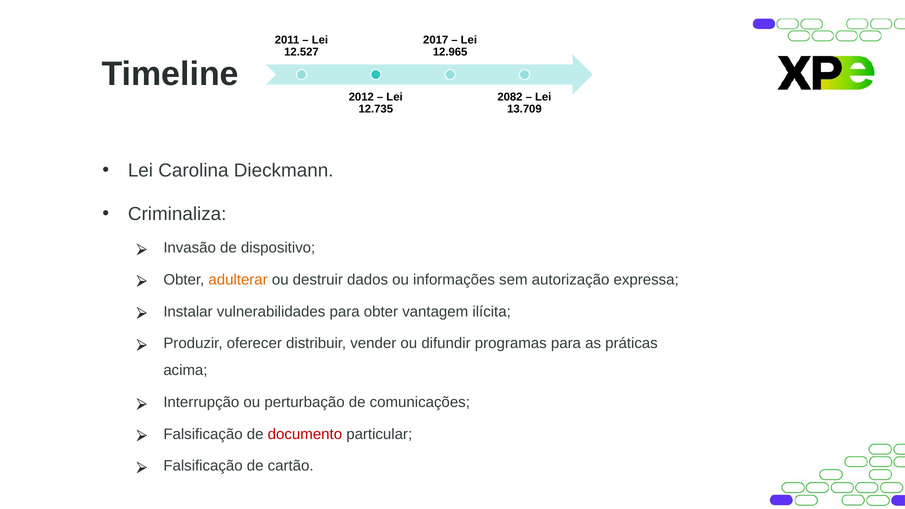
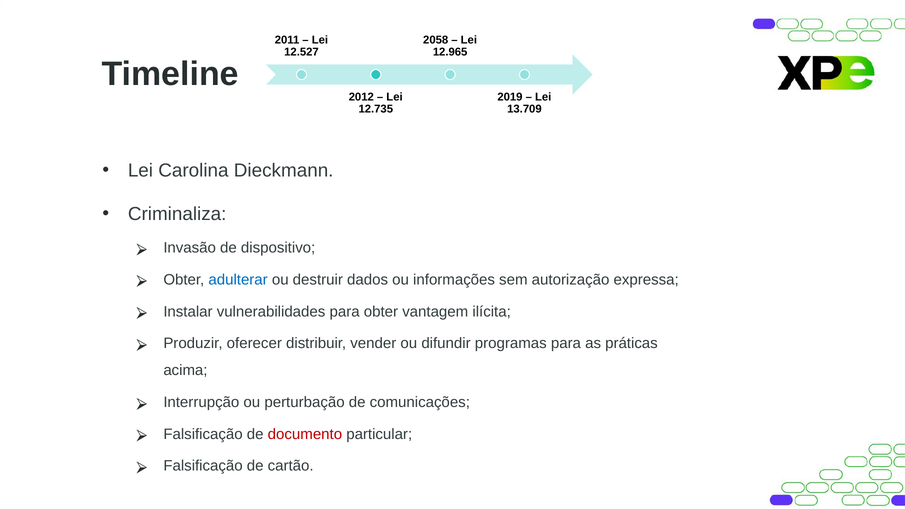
2017: 2017 -> 2058
2082: 2082 -> 2019
adulterar colour: orange -> blue
